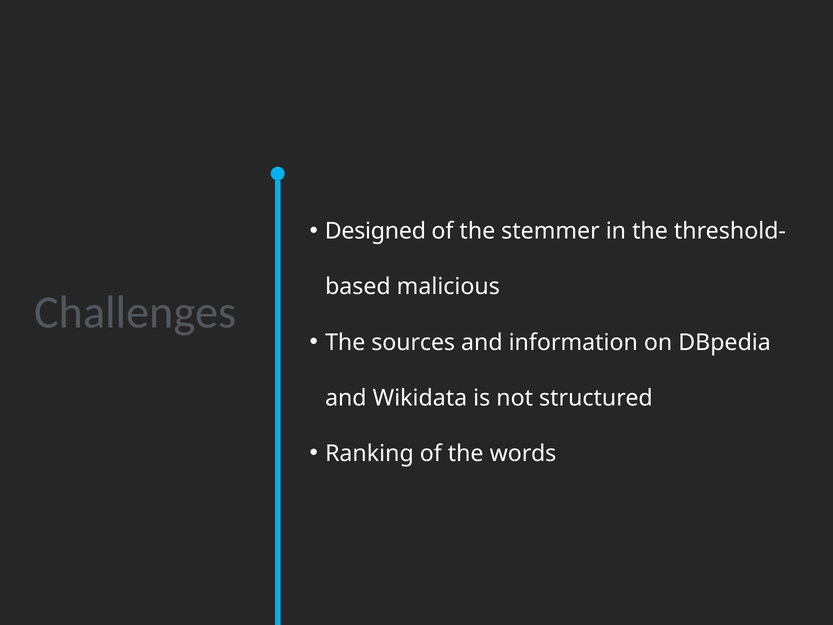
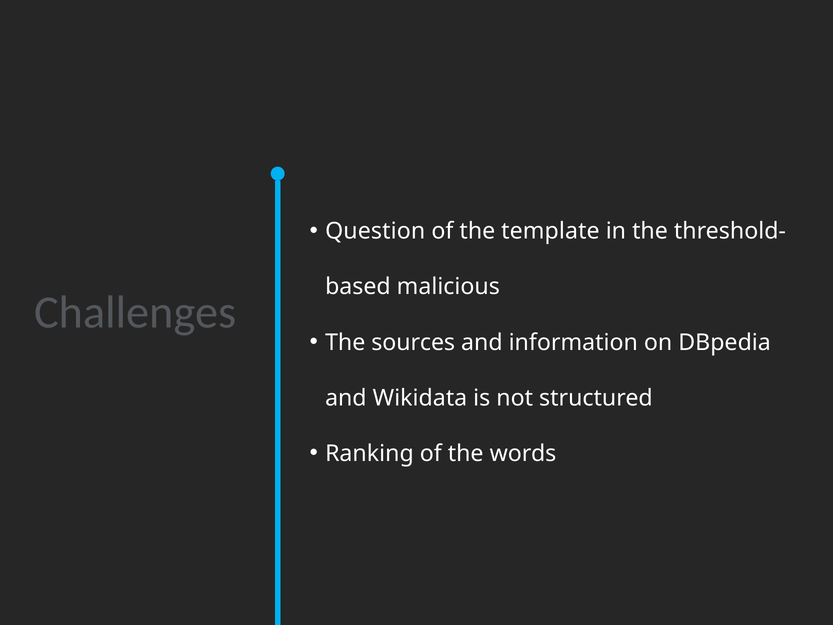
Designed: Designed -> Question
stemmer: stemmer -> template
